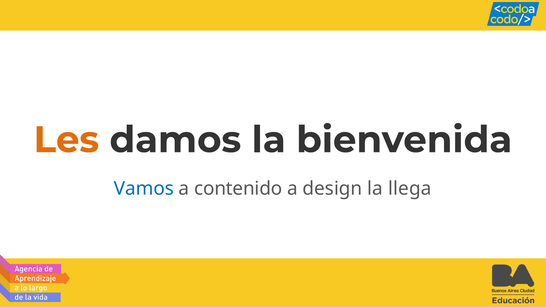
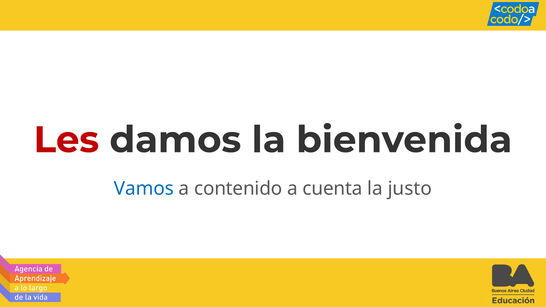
Les colour: orange -> red
design: design -> cuenta
llega: llega -> justo
